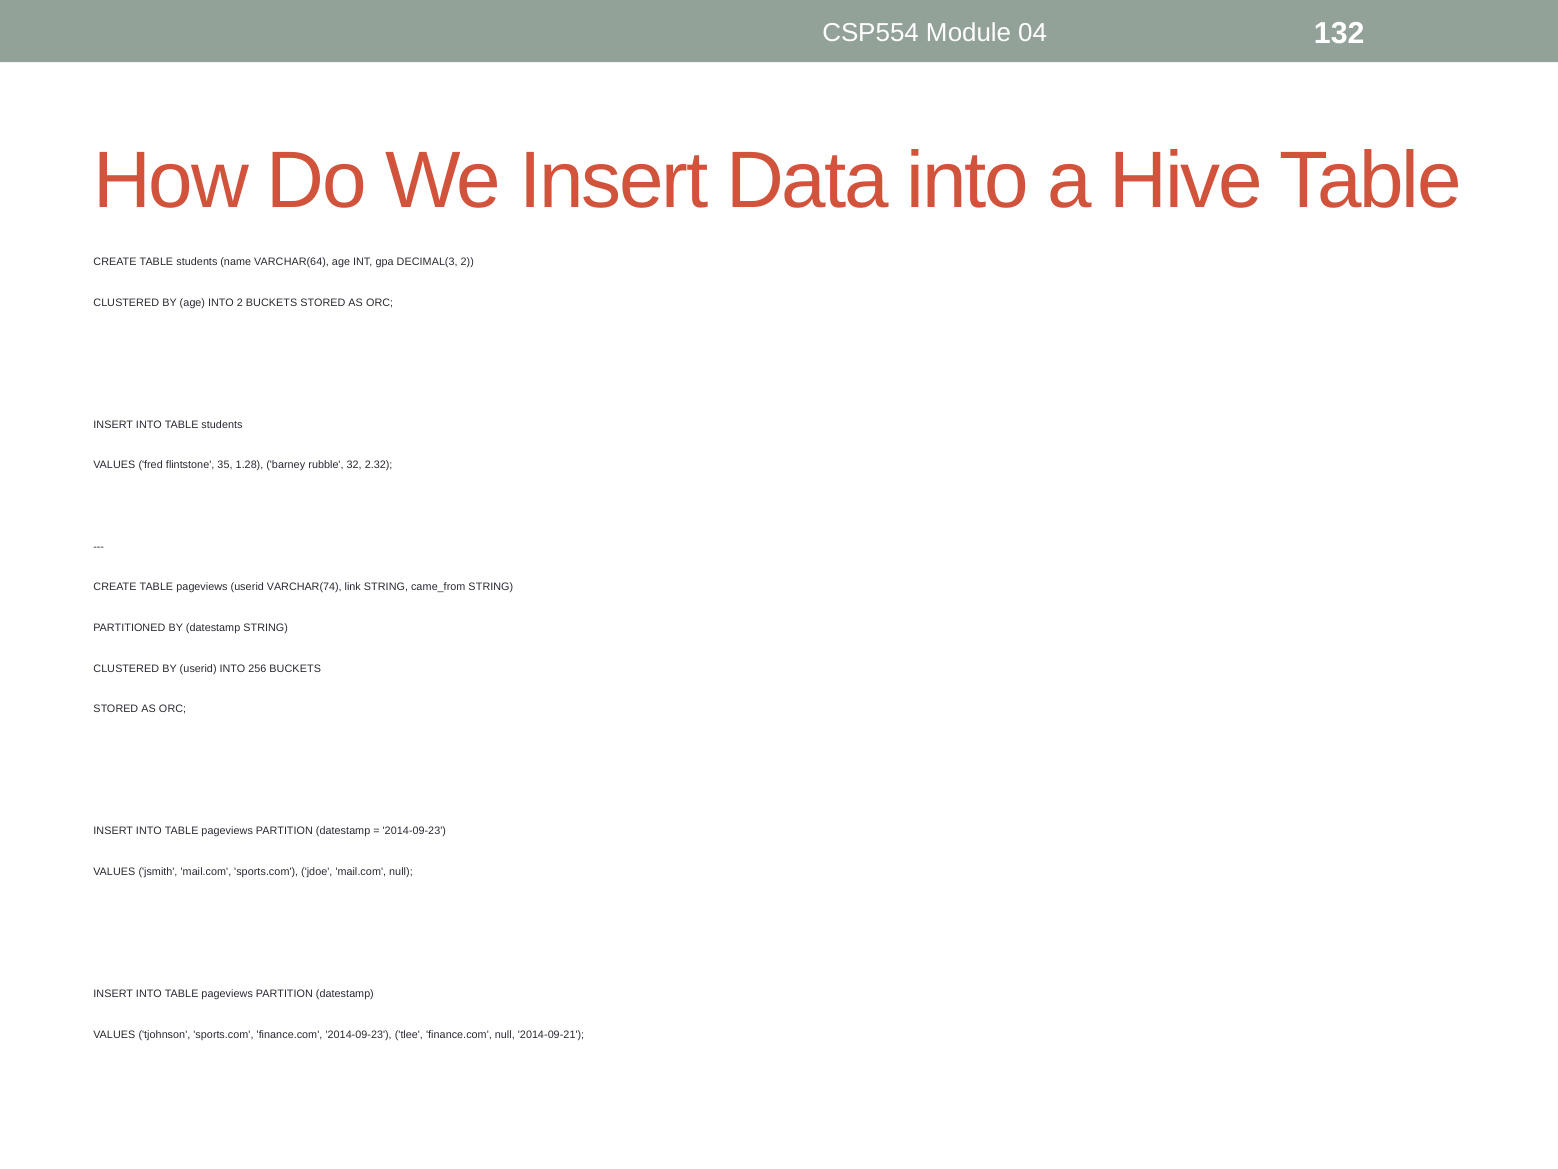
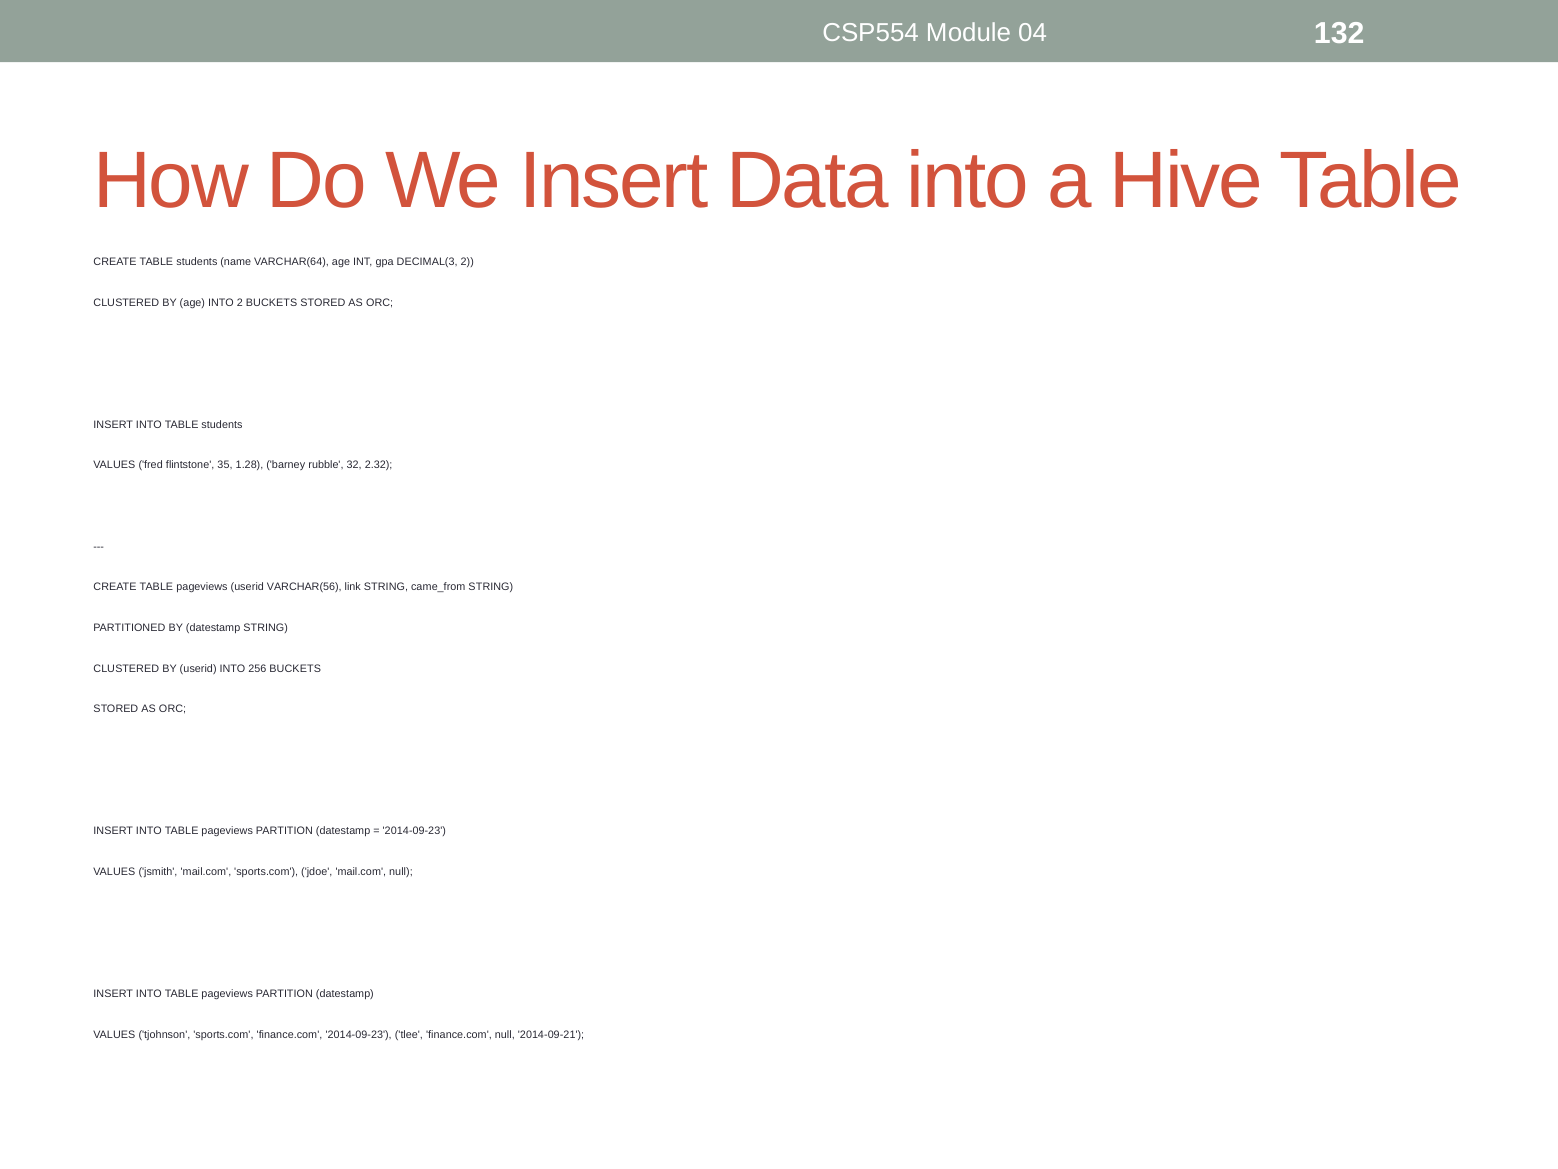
VARCHAR(74: VARCHAR(74 -> VARCHAR(56
